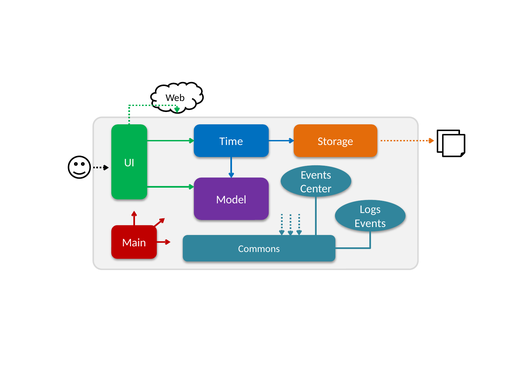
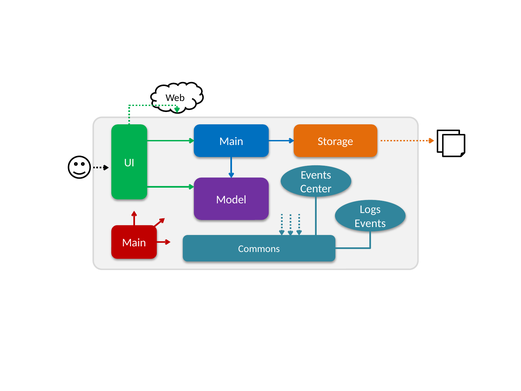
Time at (231, 141): Time -> Main
